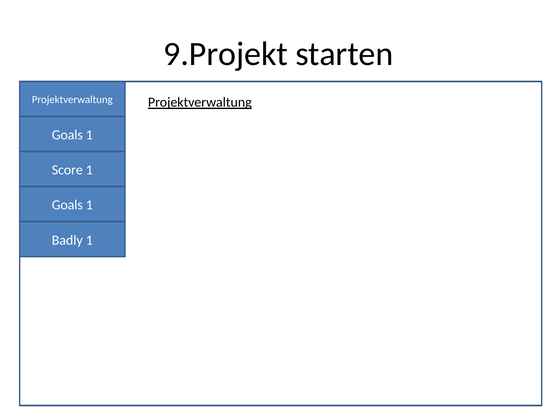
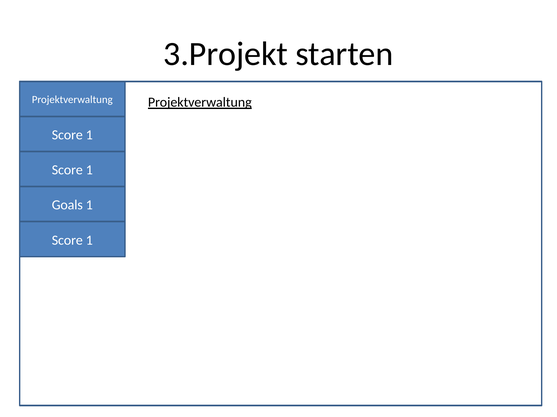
9.Projekt: 9.Projekt -> 3.Projekt
Goals at (67, 135): Goals -> Score
Badly at (67, 241): Badly -> Score
